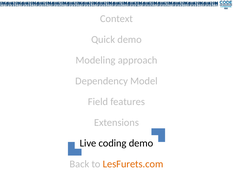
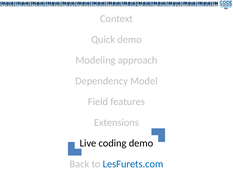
LesFurets.com colour: orange -> blue
